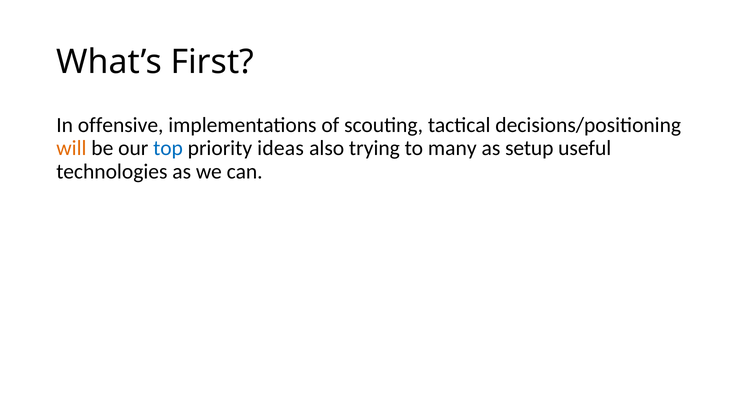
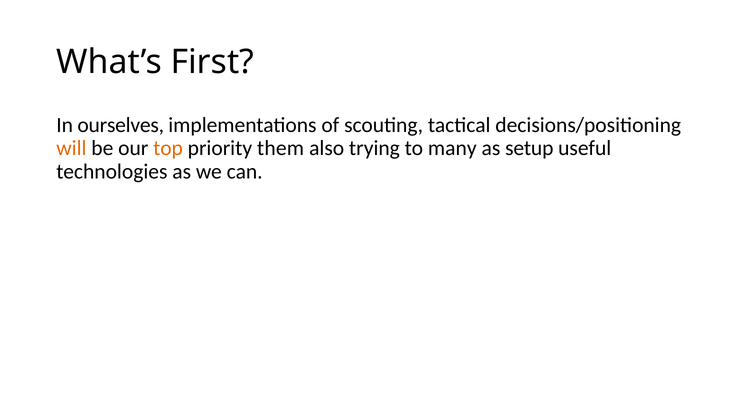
offensive: offensive -> ourselves
top colour: blue -> orange
ideas: ideas -> them
